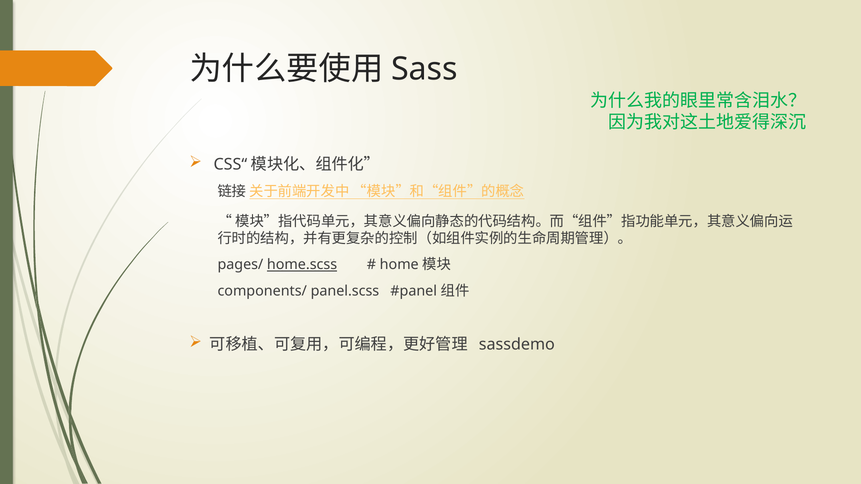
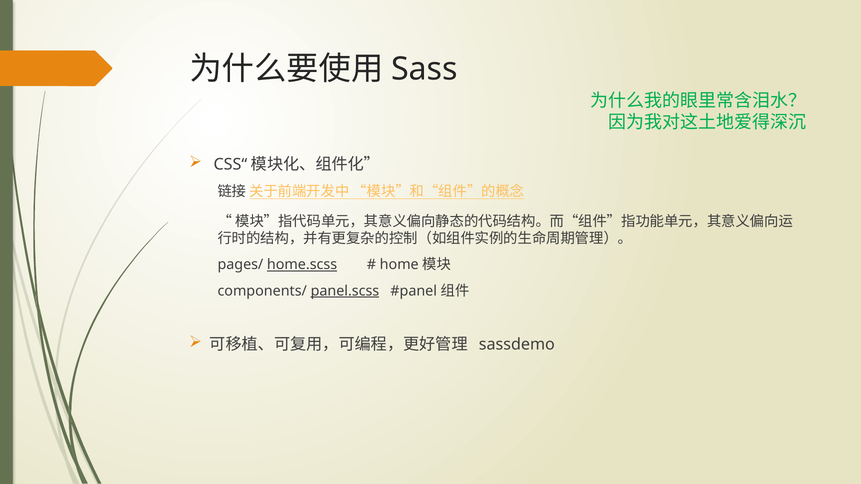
panel.scss underline: none -> present
